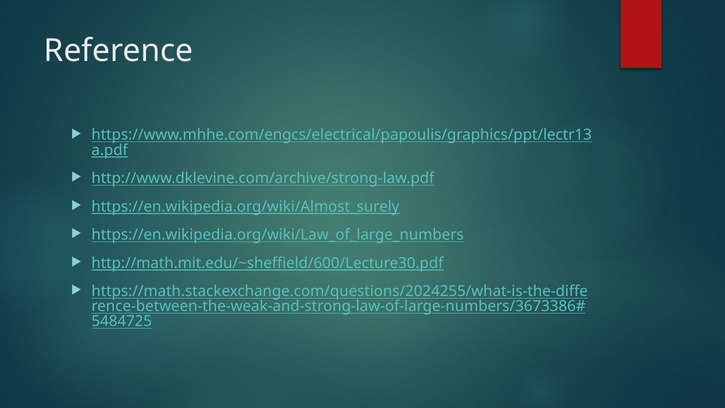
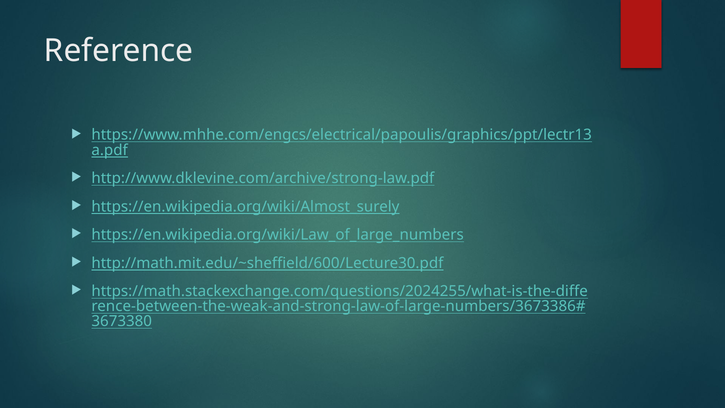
5484725: 5484725 -> 3673380
